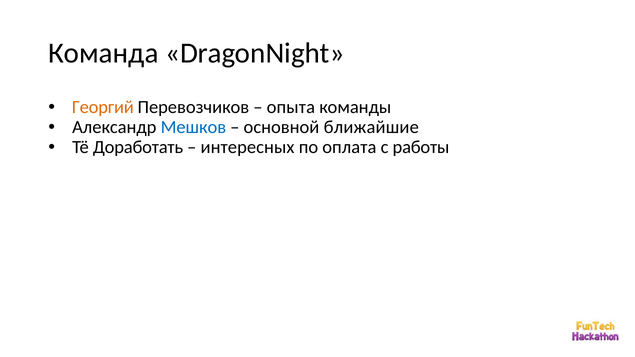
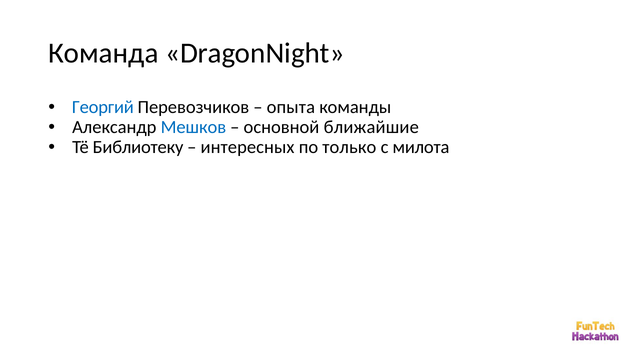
Георгий colour: orange -> blue
Доработать: Доработать -> Библиотеку
оплата: оплата -> только
работы: работы -> милота
